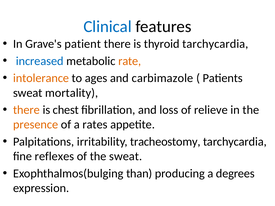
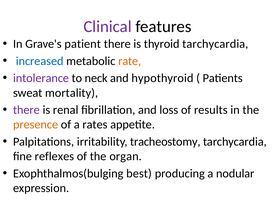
Clinical colour: blue -> purple
intolerance colour: orange -> purple
ages: ages -> neck
carbimazole: carbimazole -> hypothyroid
there at (26, 110) colour: orange -> purple
chest: chest -> renal
relieve: relieve -> results
the sweat: sweat -> organ
than: than -> best
degrees: degrees -> nodular
